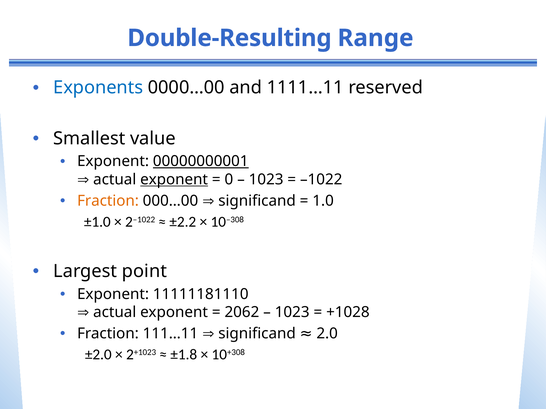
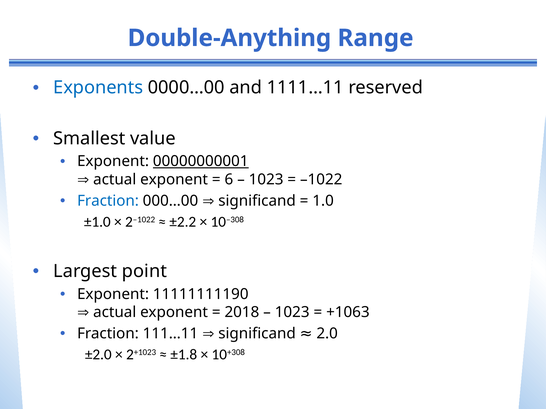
Double-Resulting: Double-Resulting -> Double-Anything
exponent at (174, 180) underline: present -> none
0: 0 -> 6
Fraction at (108, 201) colour: orange -> blue
11111181110: 11111181110 -> 11111111190
2062: 2062 -> 2018
+1028: +1028 -> +1063
